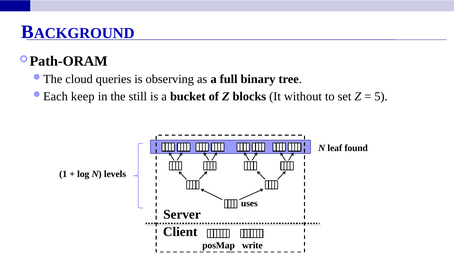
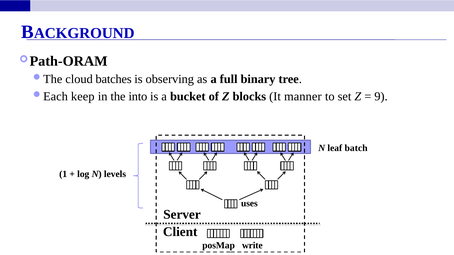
queries: queries -> batches
still: still -> into
without: without -> manner
5: 5 -> 9
found: found -> batch
